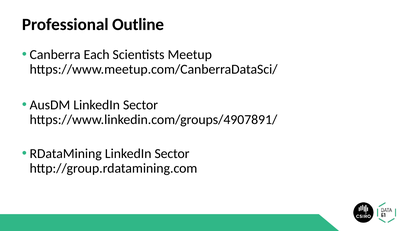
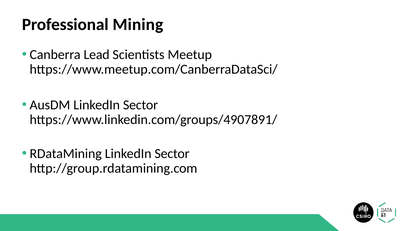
Outline: Outline -> Mining
Each: Each -> Lead
